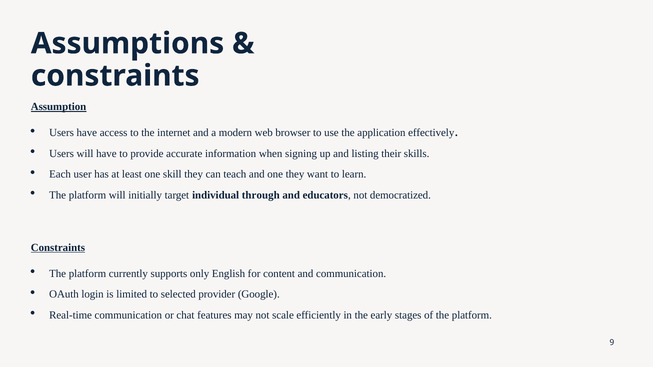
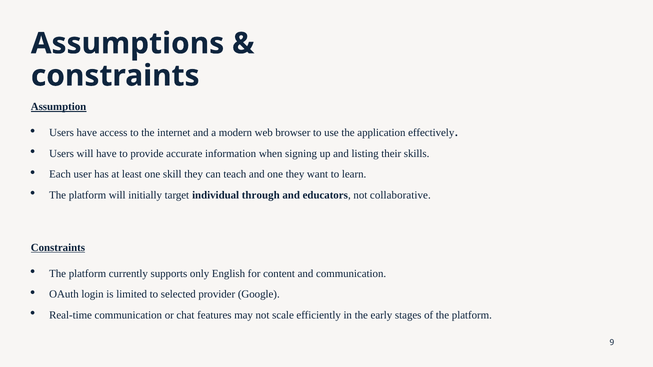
democratized: democratized -> collaborative
